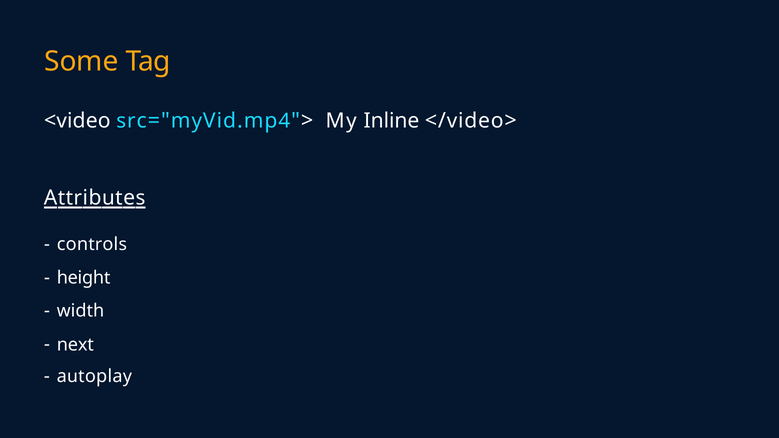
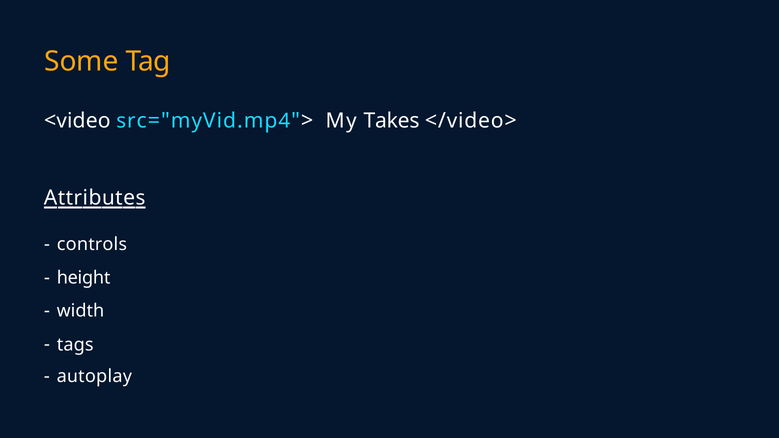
Inline: Inline -> Takes
next: next -> tags
